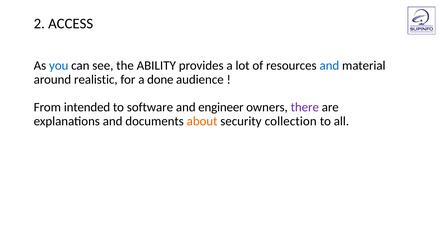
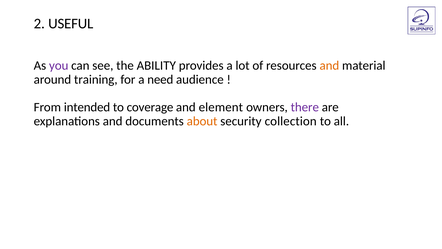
ACCESS: ACCESS -> USEFUL
you colour: blue -> purple
and at (329, 66) colour: blue -> orange
realistic: realistic -> training
done: done -> need
software: software -> coverage
engineer: engineer -> element
